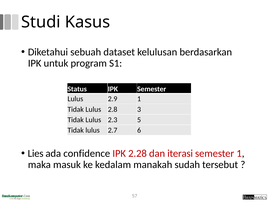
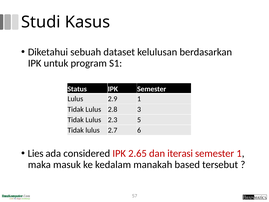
confidence: confidence -> considered
2.28: 2.28 -> 2.65
sudah: sudah -> based
